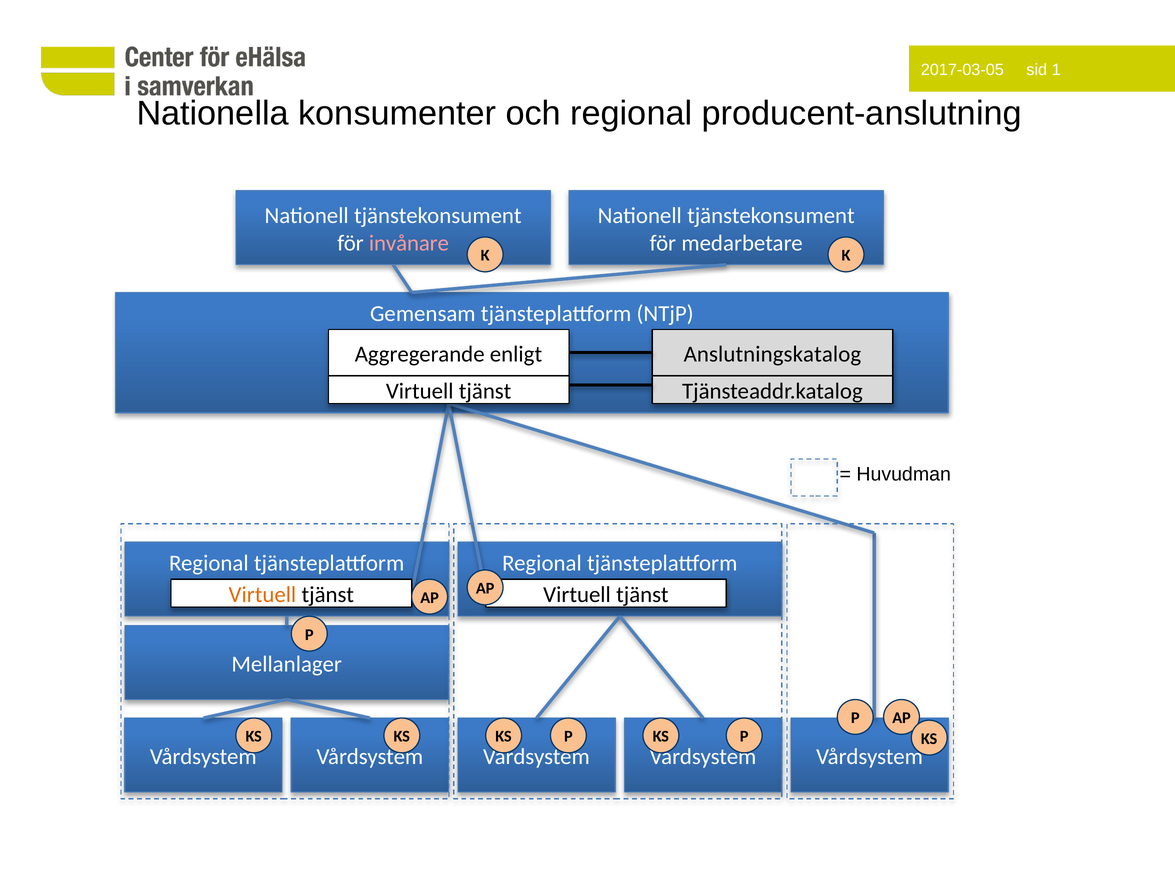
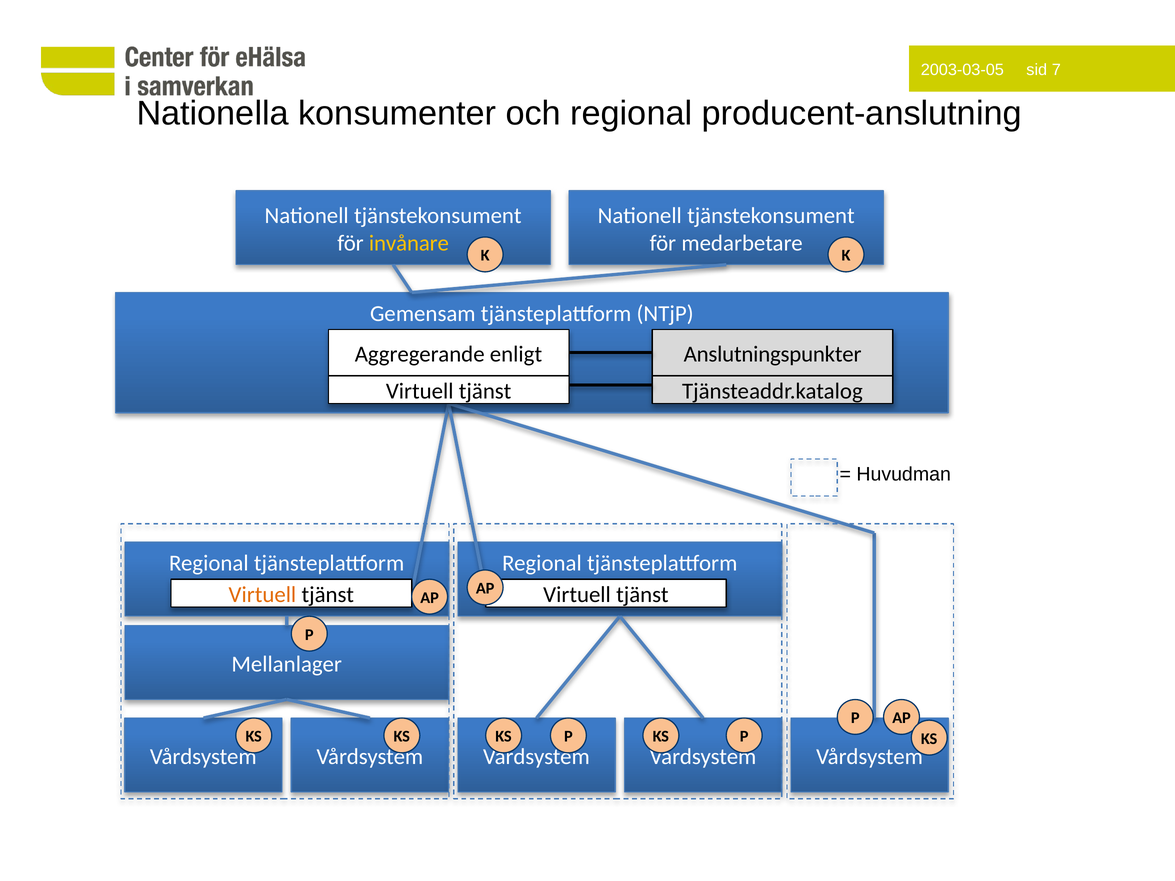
2017-03-05: 2017-03-05 -> 2003-03-05
1: 1 -> 7
invånare colour: pink -> yellow
Anslutningskatalog: Anslutningskatalog -> Anslutningspunkter
